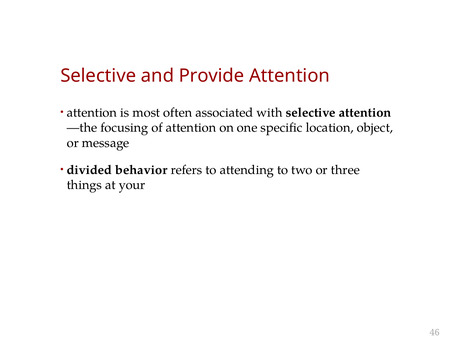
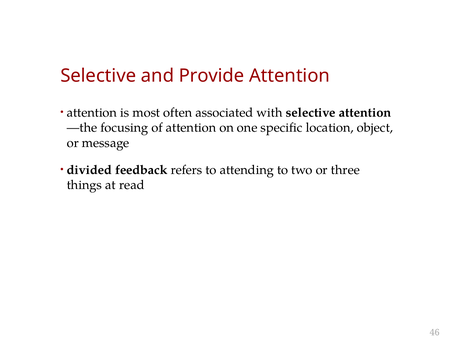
behavior: behavior -> feedback
your: your -> read
